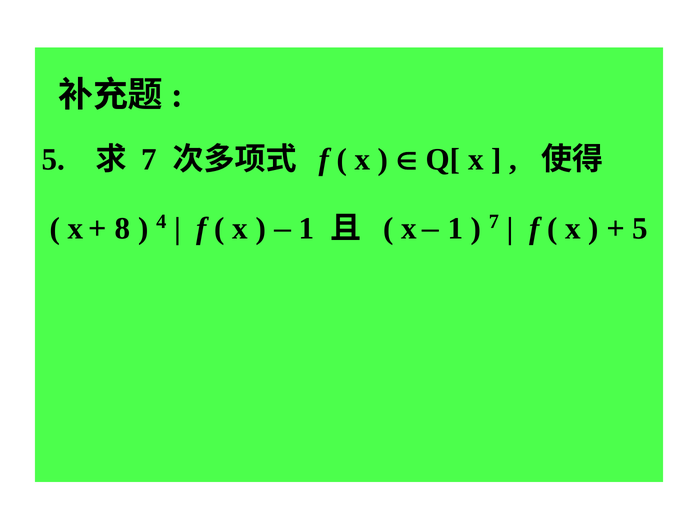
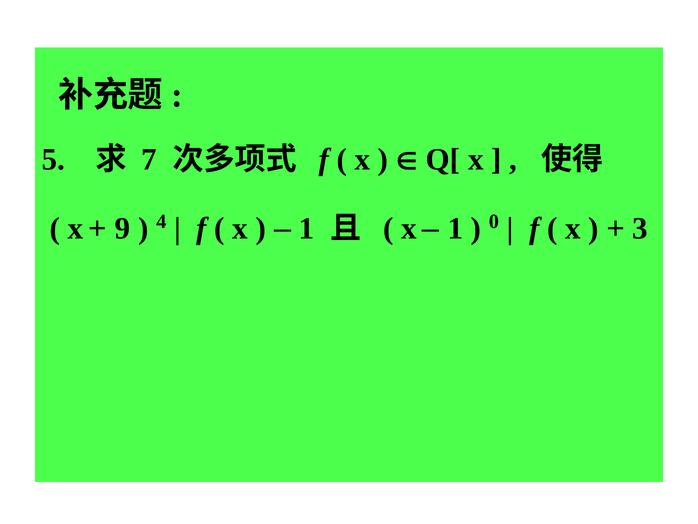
8: 8 -> 9
7 at (494, 221): 7 -> 0
5 at (640, 228): 5 -> 3
